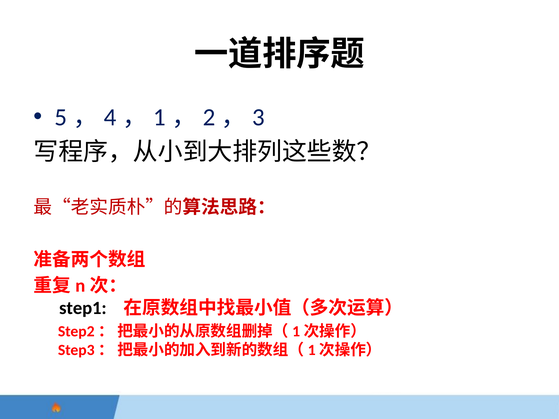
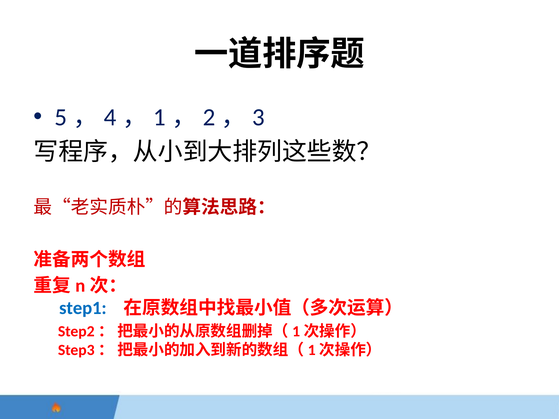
step1 colour: black -> blue
